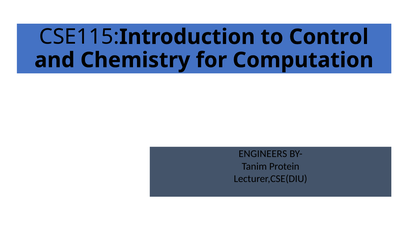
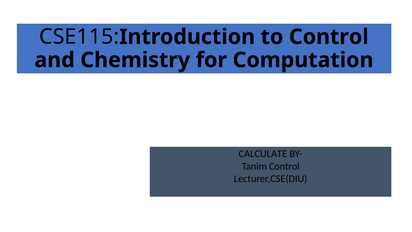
ENGINEERS: ENGINEERS -> CALCULATE
Tanim Protein: Protein -> Control
